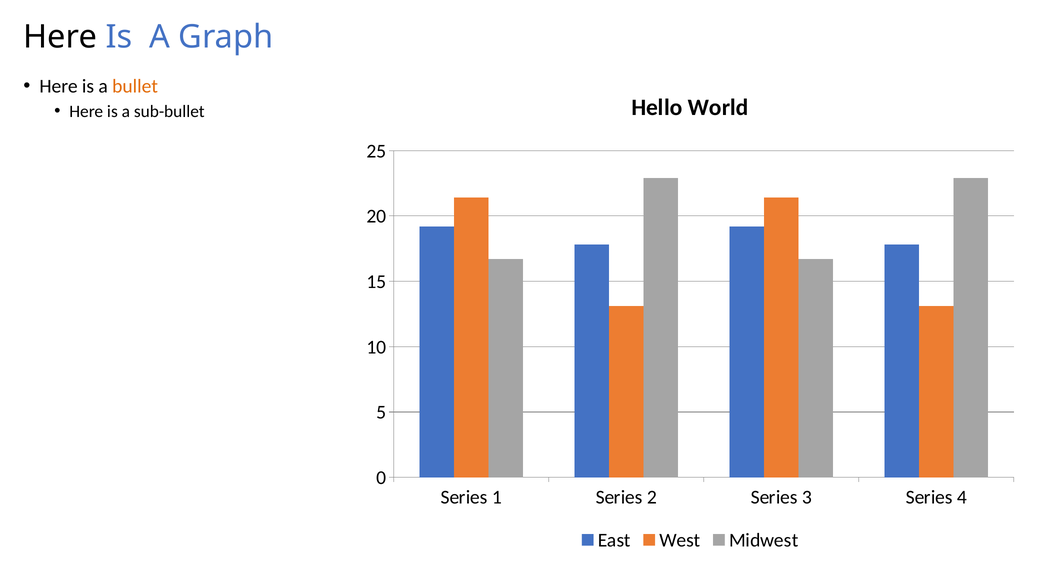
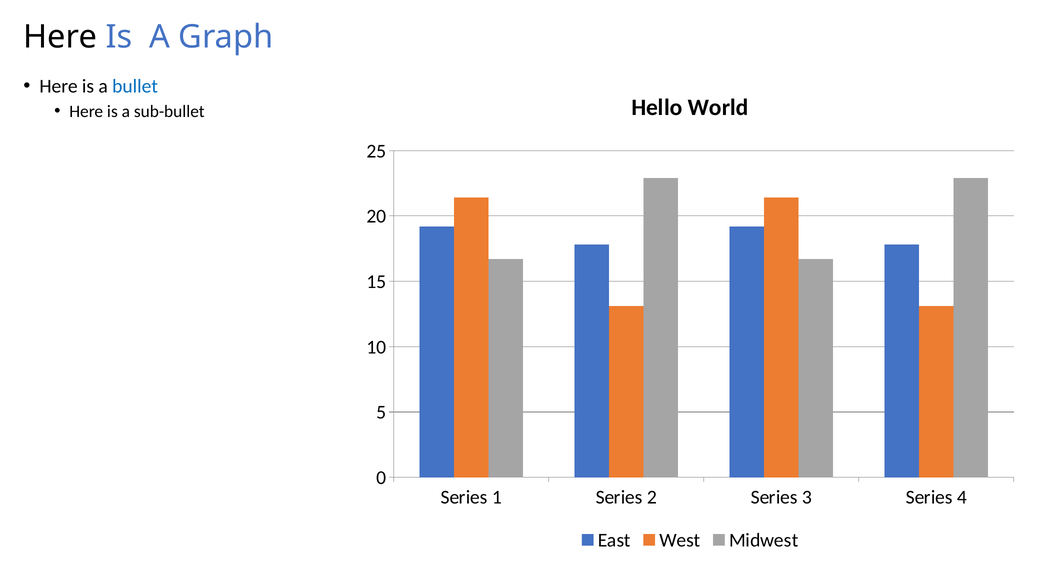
bullet colour: orange -> blue
